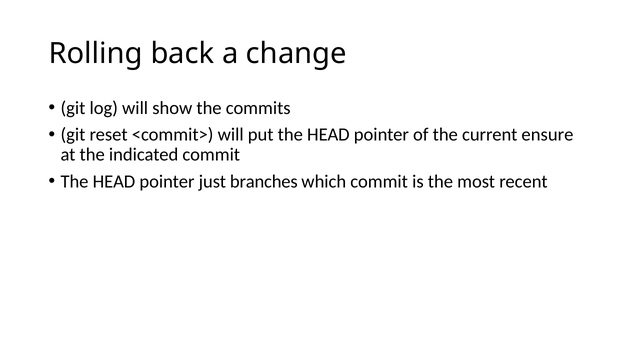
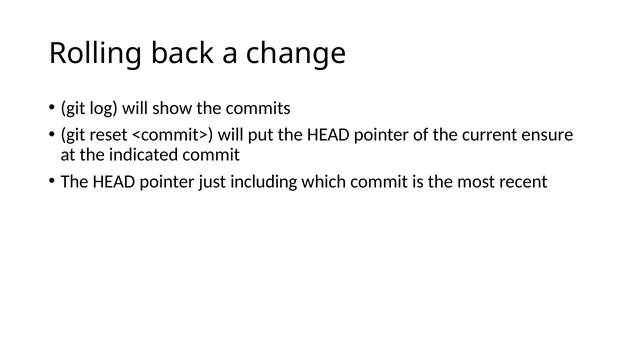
branches: branches -> including
